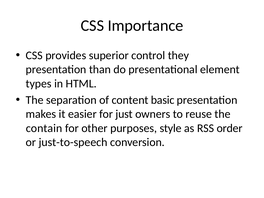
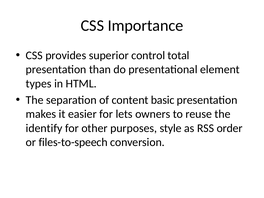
they: they -> total
just: just -> lets
contain: contain -> identify
just-to-speech: just-to-speech -> files-to-speech
